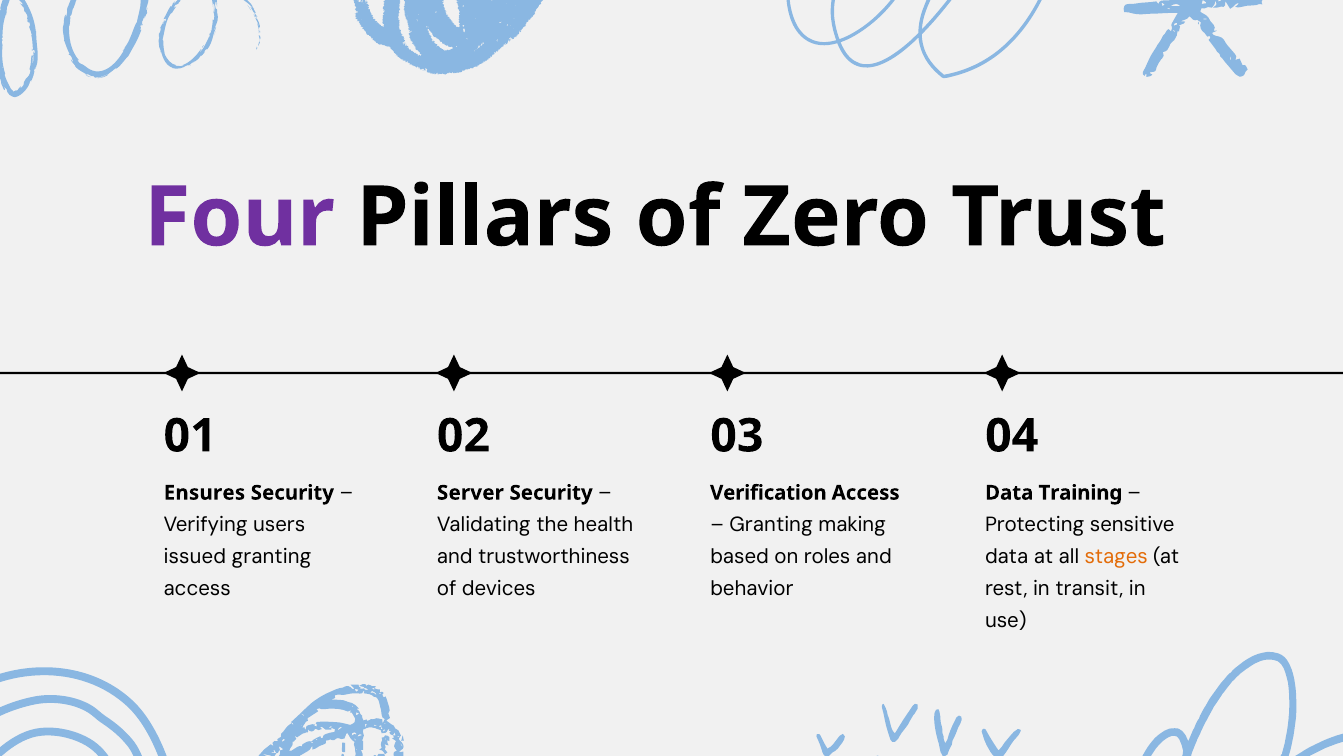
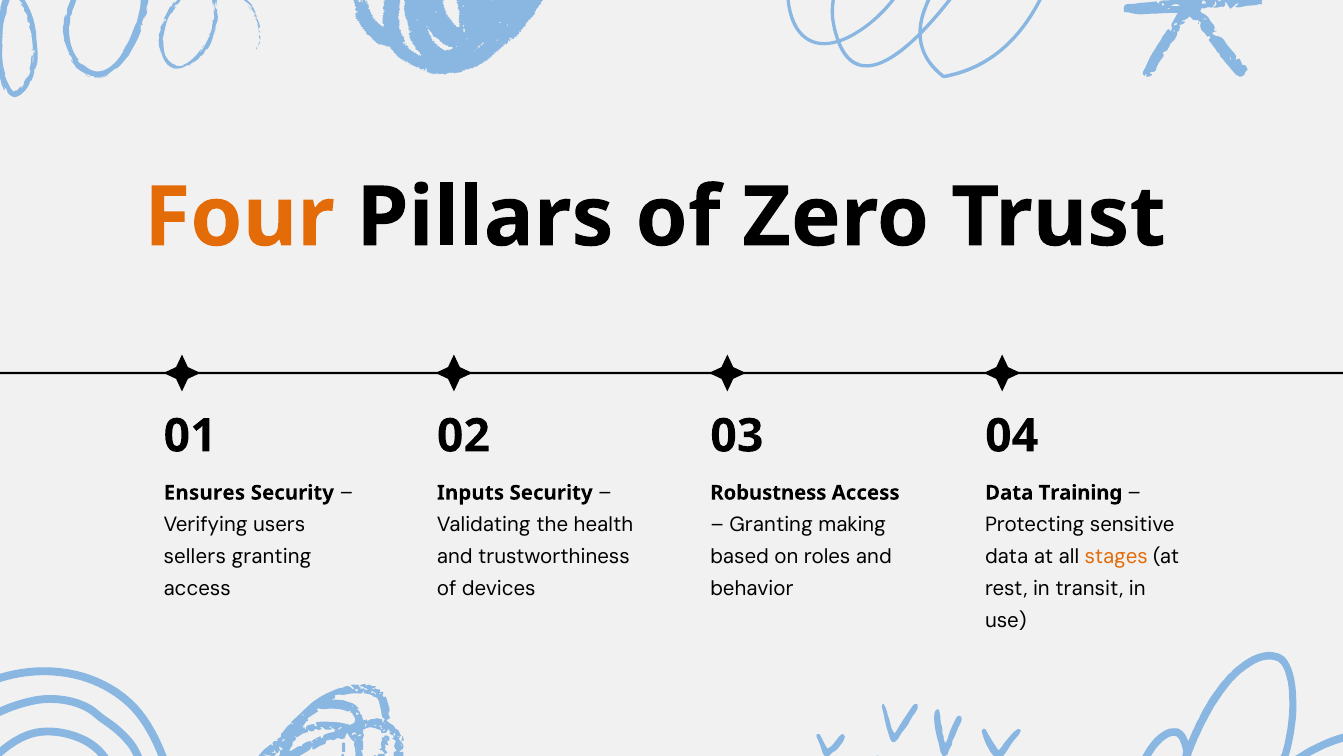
Four colour: purple -> orange
Server: Server -> Inputs
Verification: Verification -> Robustness
issued: issued -> sellers
